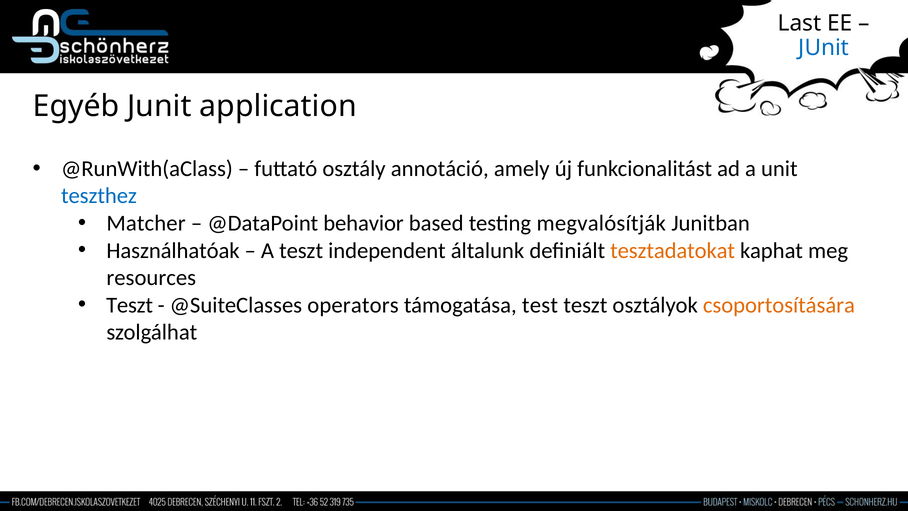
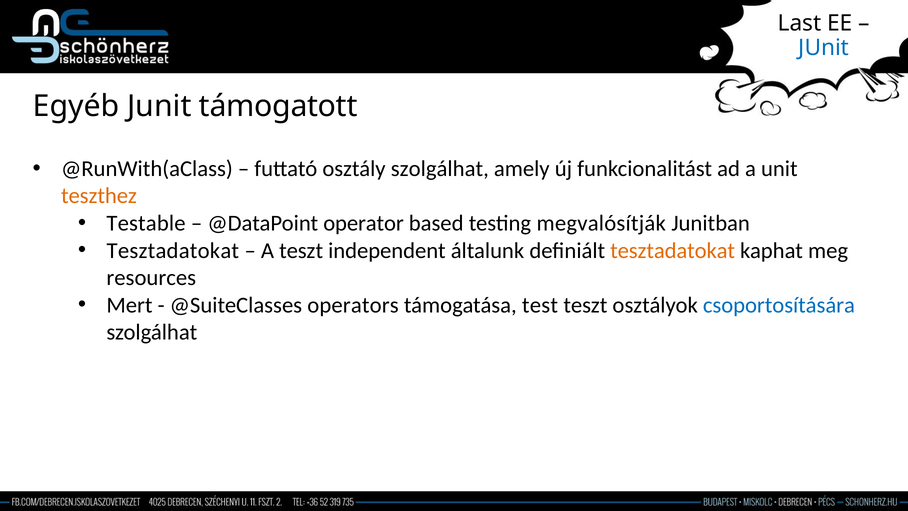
application: application -> támogatott
osztály annotáció: annotáció -> szolgálhat
teszthez colour: blue -> orange
Matcher: Matcher -> Testable
behavior: behavior -> operator
Használhatóak at (173, 250): Használhatóak -> Tesztadatokat
Teszt at (130, 305): Teszt -> Mert
csoportosítására colour: orange -> blue
